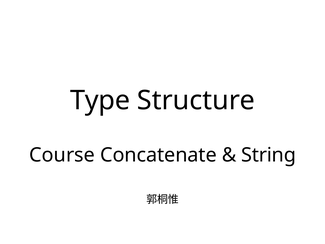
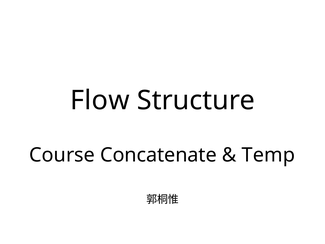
Type: Type -> Flow
String: String -> Temp
